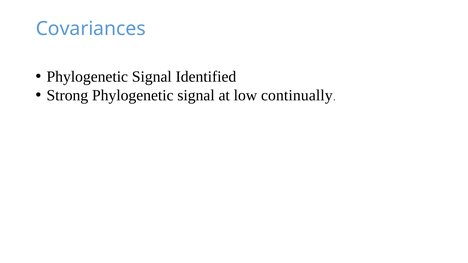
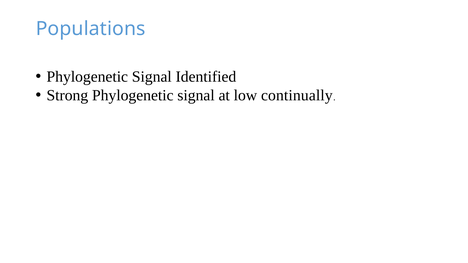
Covariances: Covariances -> Populations
